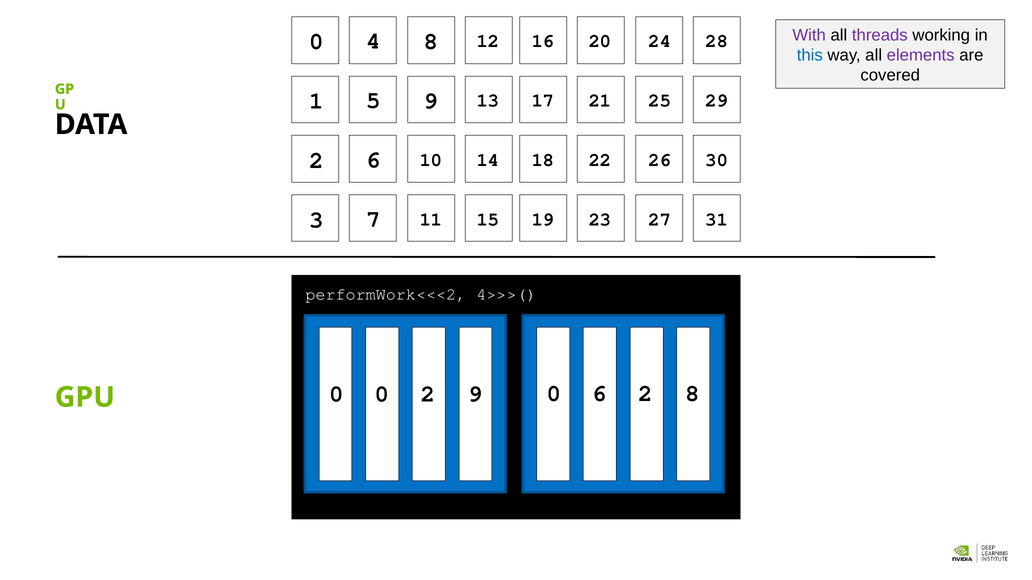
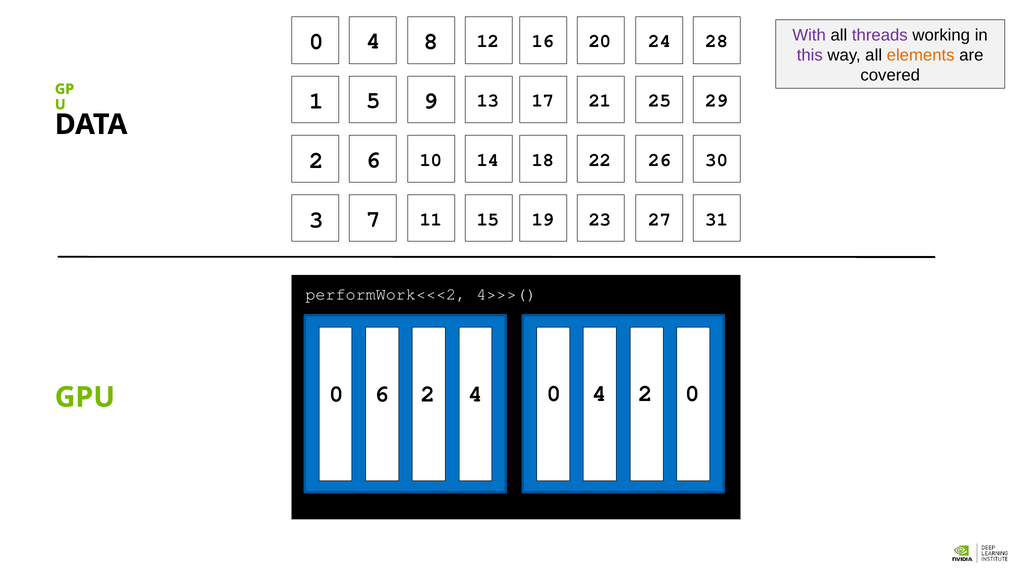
this colour: blue -> purple
elements colour: purple -> orange
0 0: 0 -> 6
2 9: 9 -> 4
0 6: 6 -> 4
2 8: 8 -> 0
